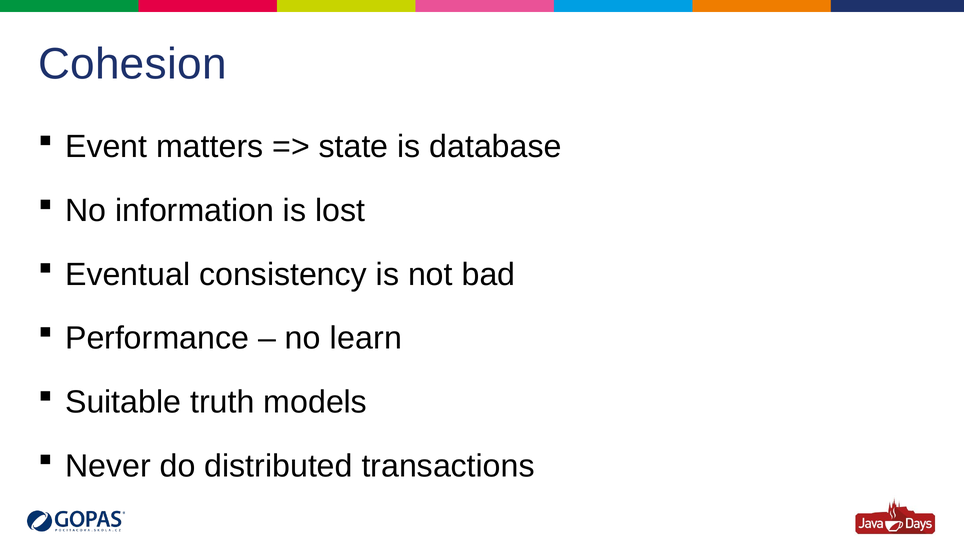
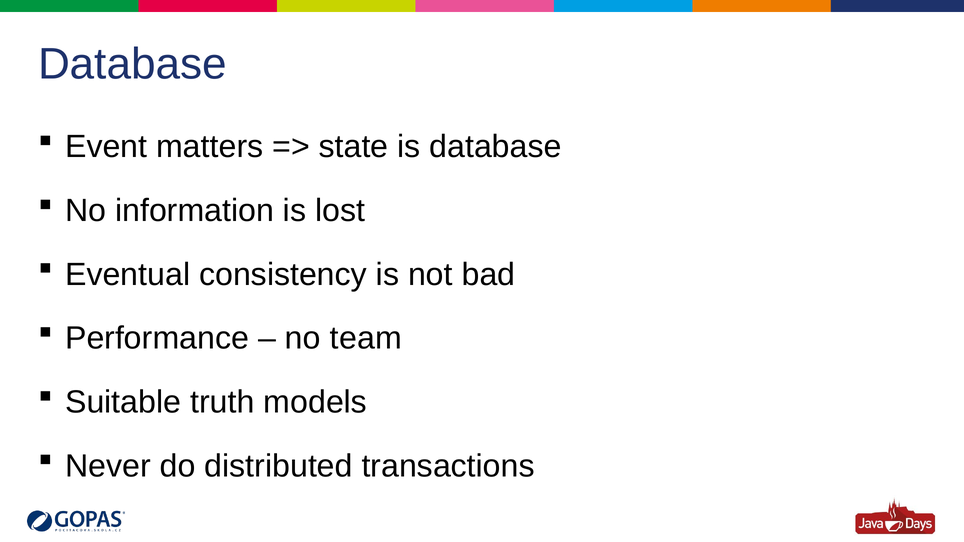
Cohesion at (132, 64): Cohesion -> Database
learn: learn -> team
